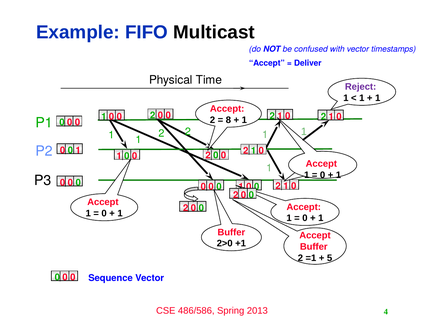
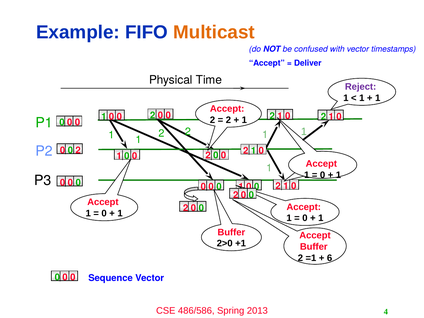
Multicast colour: black -> orange
8 at (228, 120): 8 -> 2
1 at (78, 150): 1 -> 2
5: 5 -> 6
